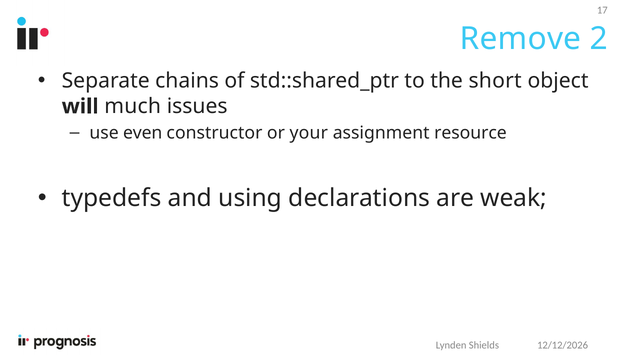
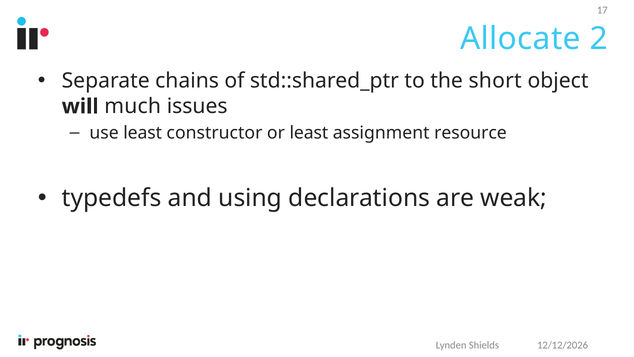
Remove: Remove -> Allocate
use even: even -> least
or your: your -> least
